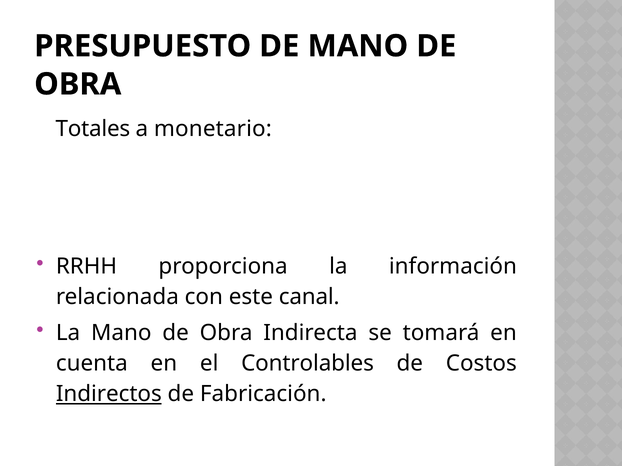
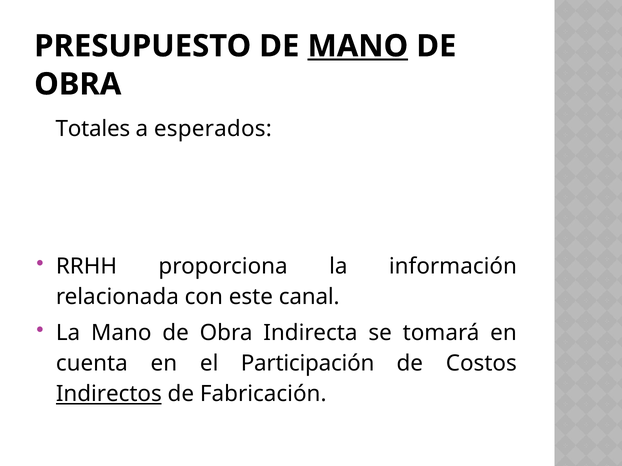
MANO at (358, 46) underline: none -> present
monetario: monetario -> esperados
Controlables: Controlables -> Participación
